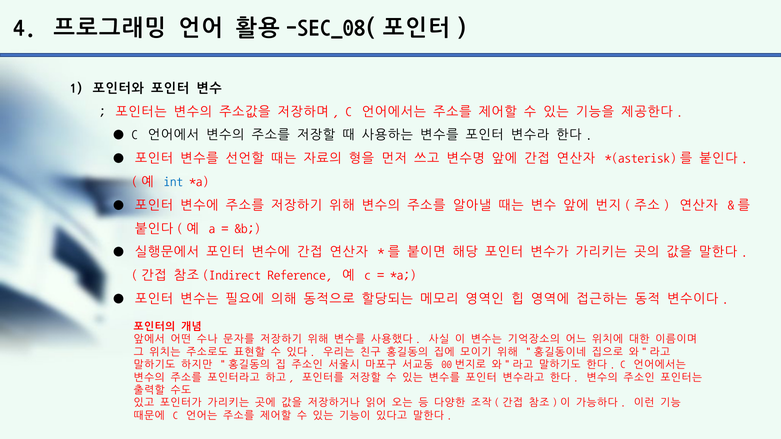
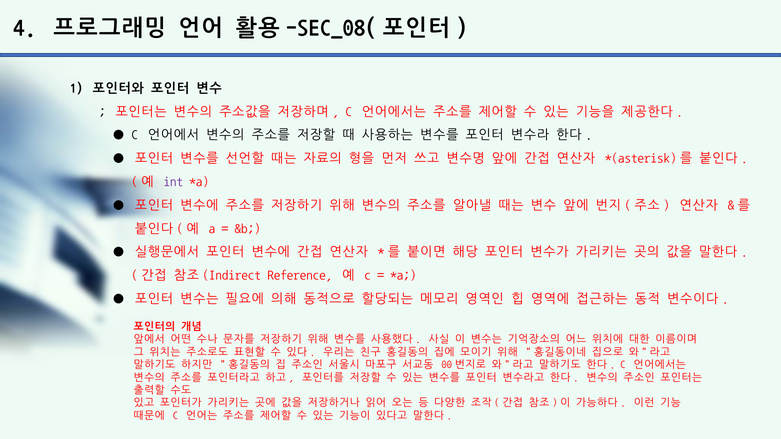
int colour: blue -> purple
